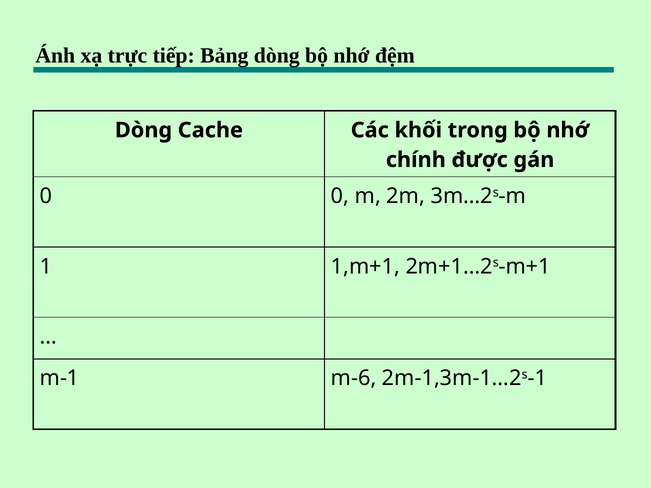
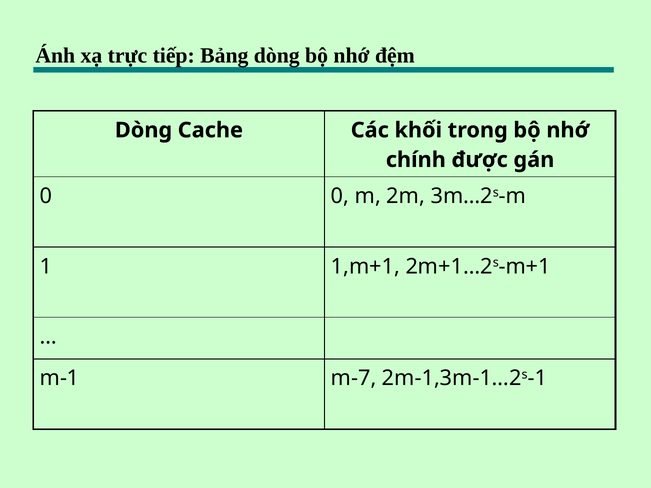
m-6: m-6 -> m-7
